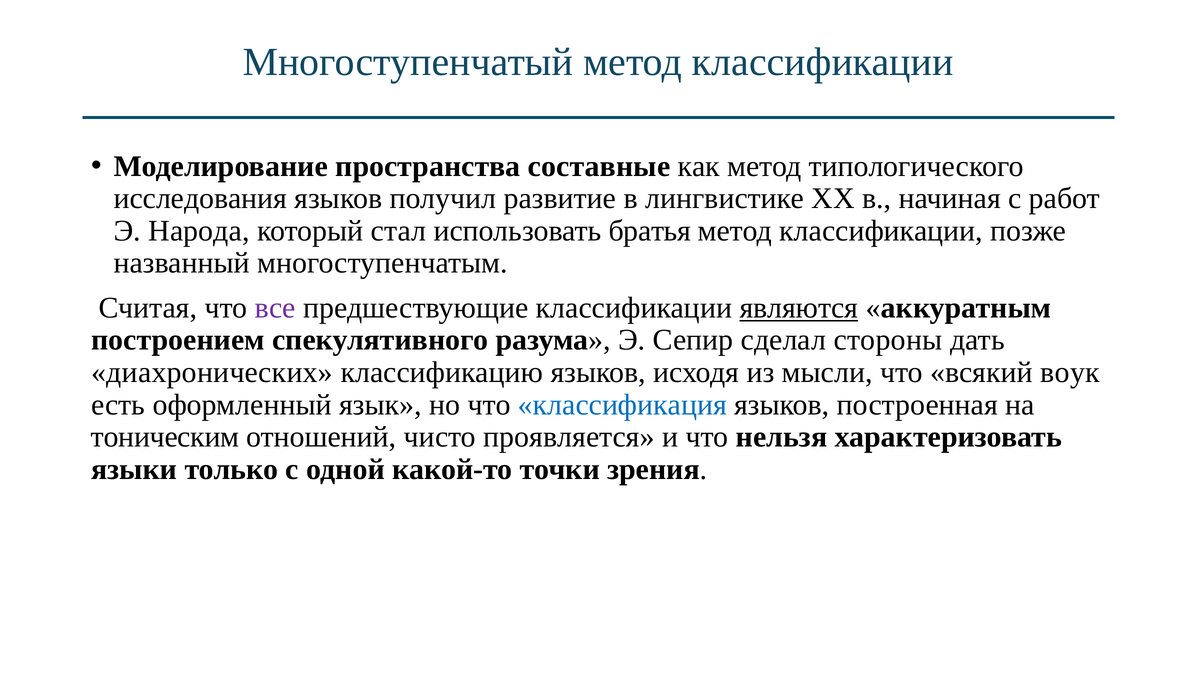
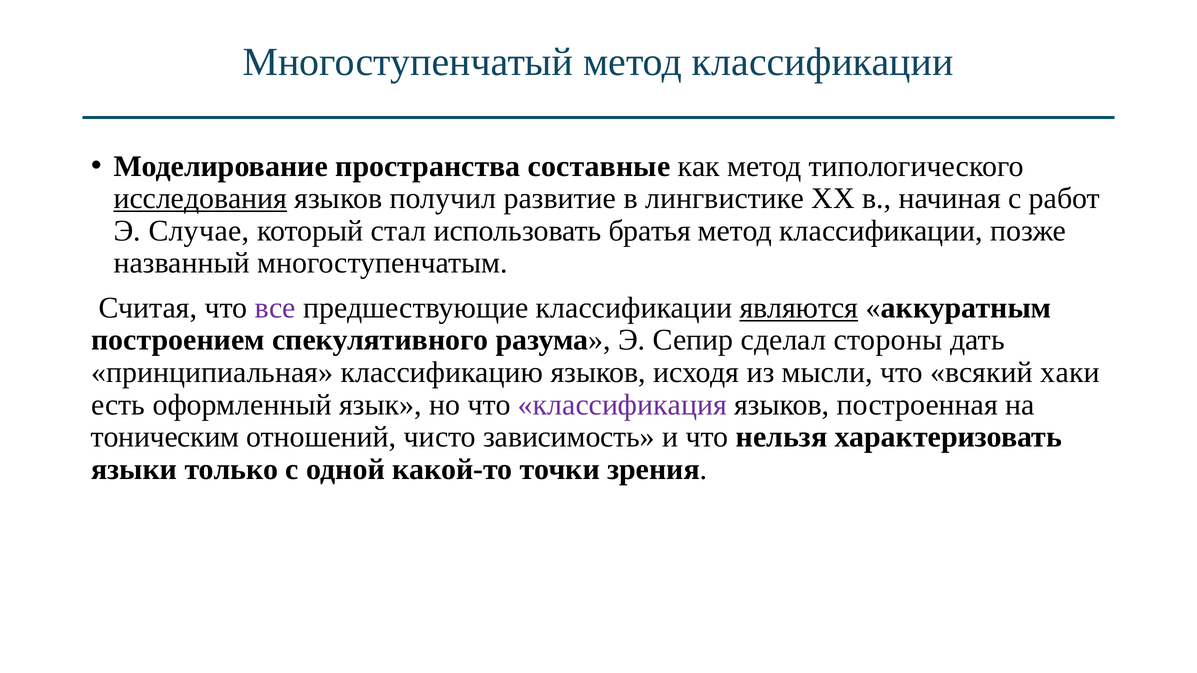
исследования underline: none -> present
Народа: Народа -> Случае
диахронических: диахронических -> принципиальная
воук: воук -> хаки
классификация colour: blue -> purple
проявляется: проявляется -> зависимость
